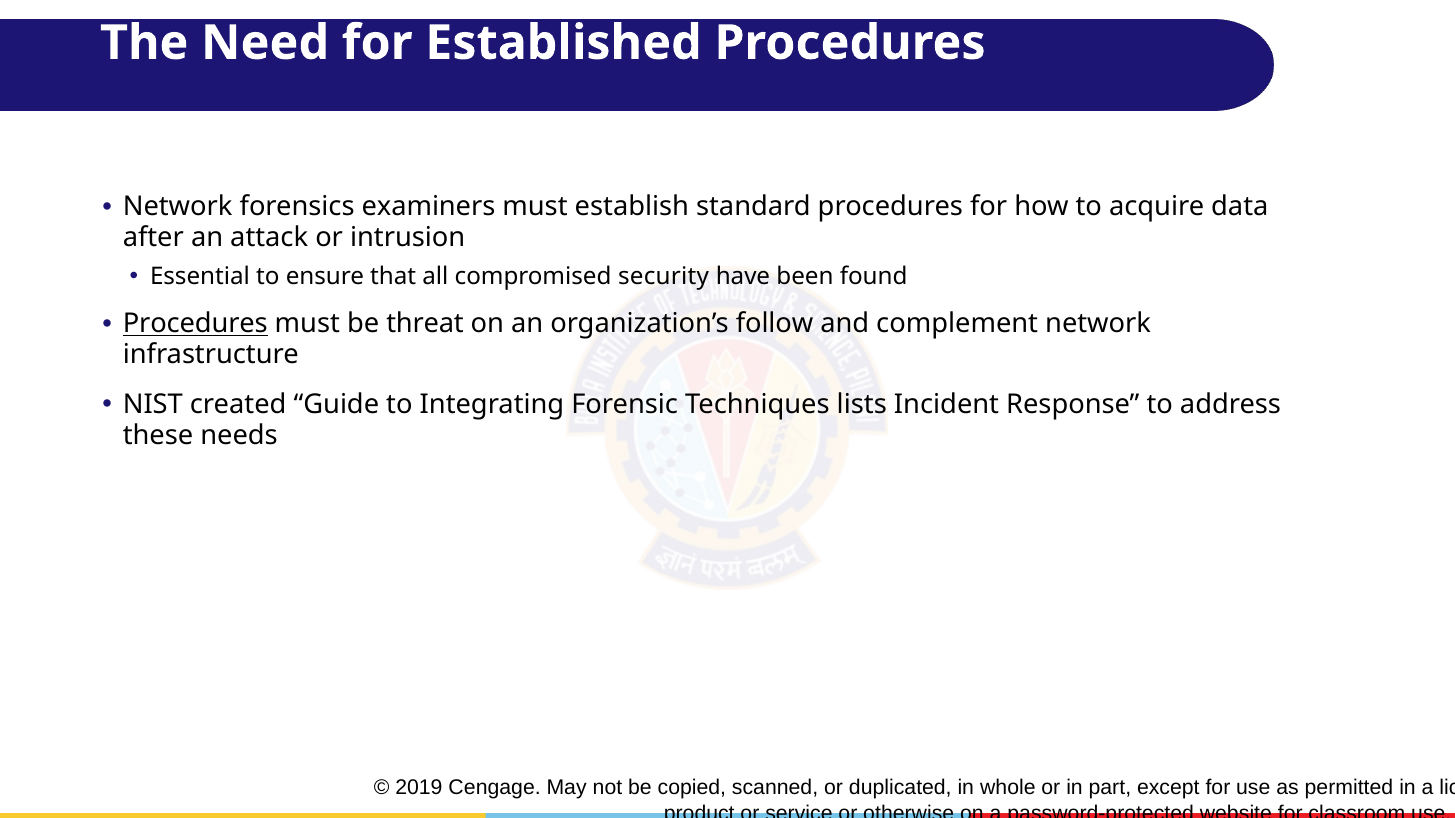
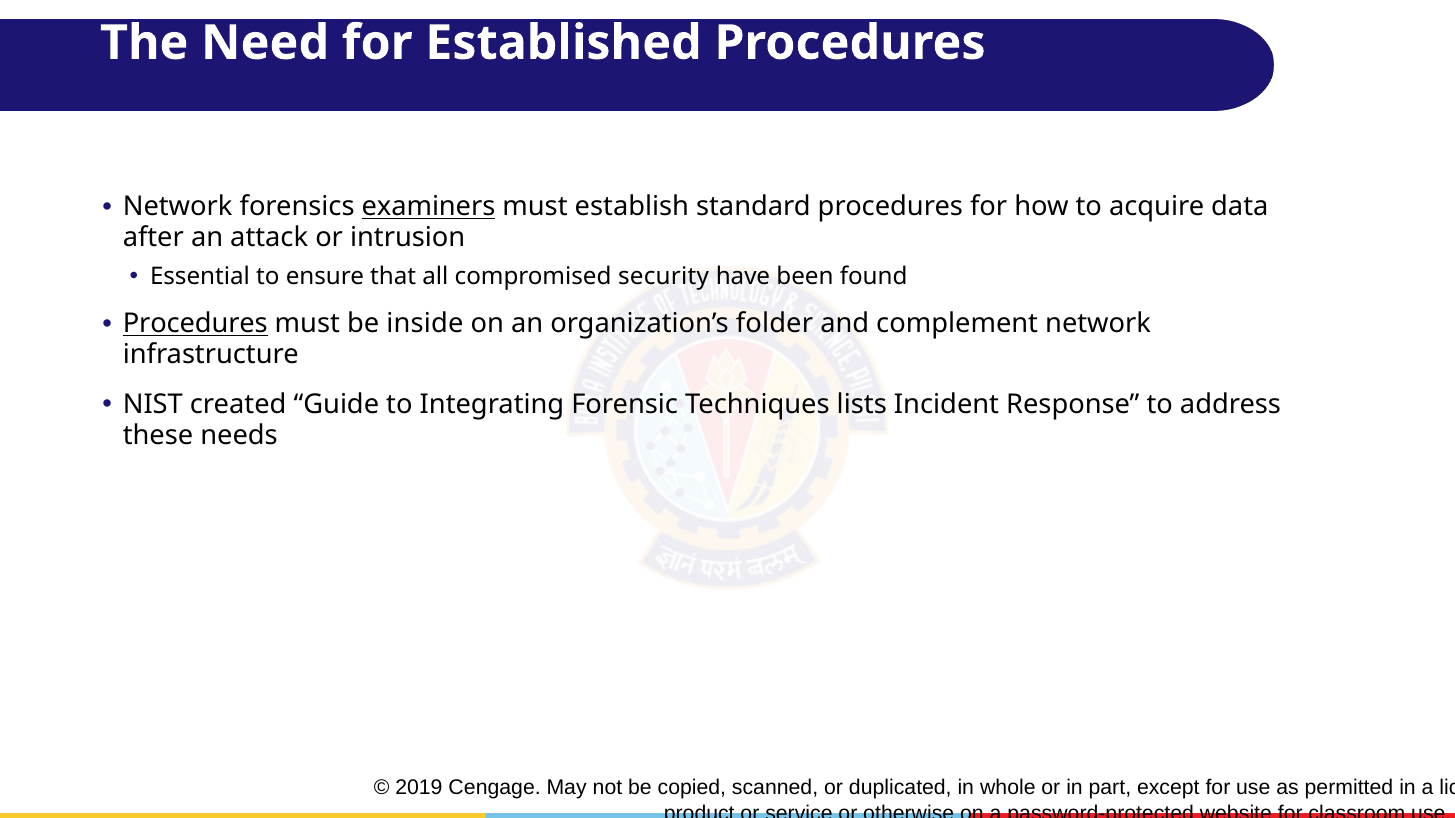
examiners underline: none -> present
threat: threat -> inside
follow: follow -> folder
